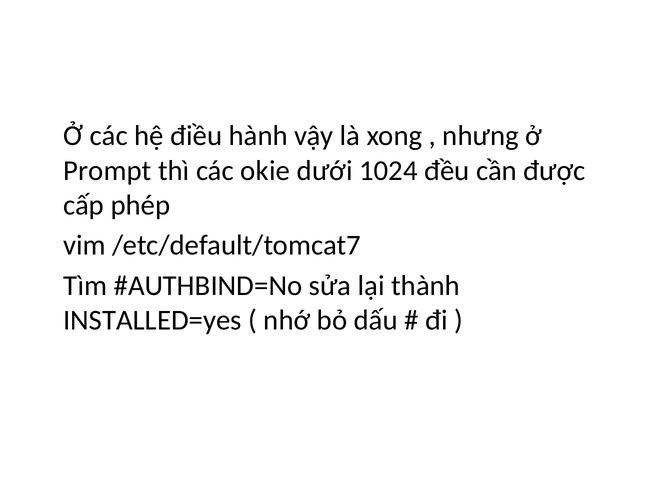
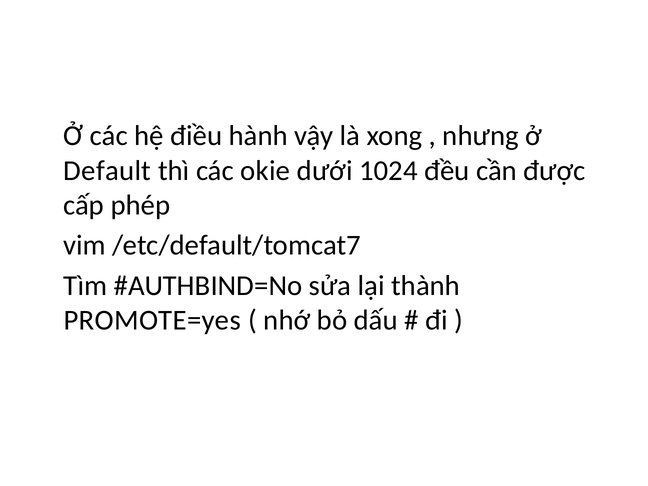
Prompt: Prompt -> Default
INSTALLED=yes: INSTALLED=yes -> PROMOTE=yes
